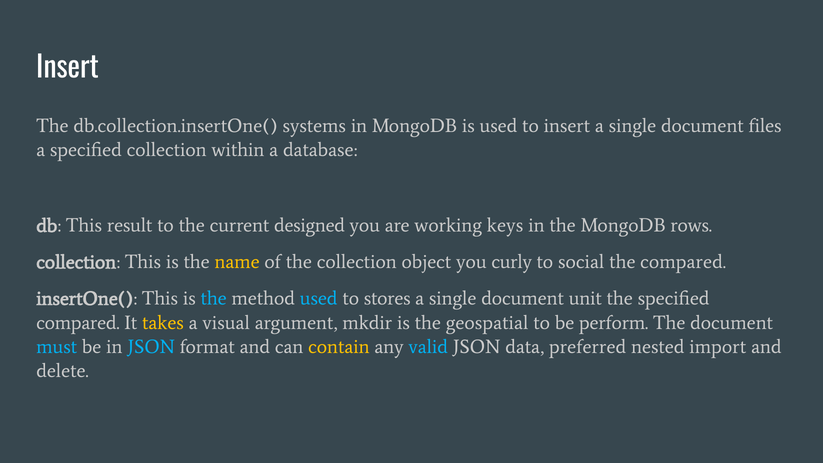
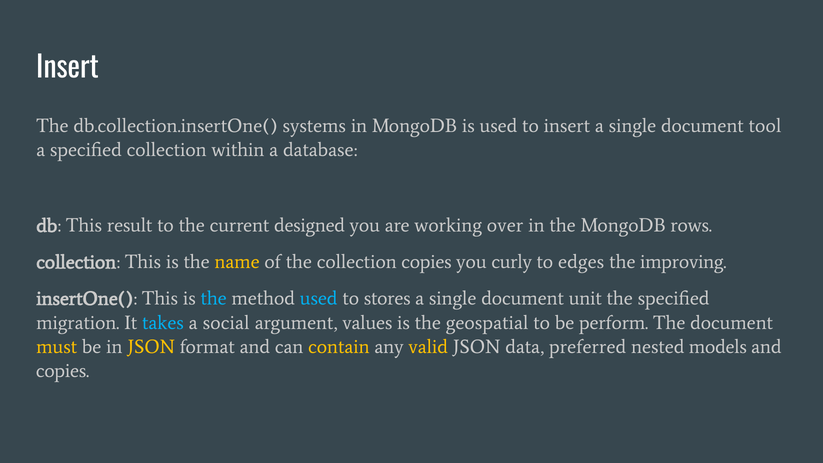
files: files -> tool
keys: keys -> over
collection object: object -> copies
social: social -> edges
the compared: compared -> improving
compared at (78, 323): compared -> migration
takes colour: yellow -> light blue
visual: visual -> social
mkdir: mkdir -> values
must colour: light blue -> yellow
JSON at (151, 347) colour: light blue -> yellow
valid colour: light blue -> yellow
import: import -> models
delete at (62, 371): delete -> copies
